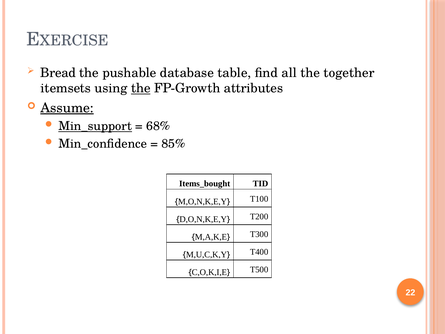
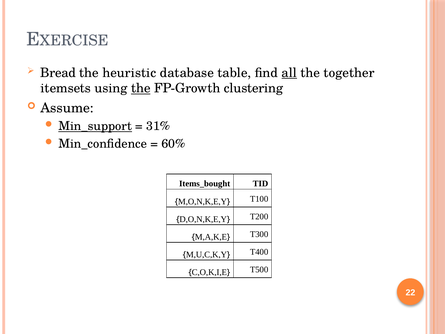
pushable: pushable -> heuristic
all underline: none -> present
attributes: attributes -> clustering
Assume underline: present -> none
68%: 68% -> 31%
85%: 85% -> 60%
